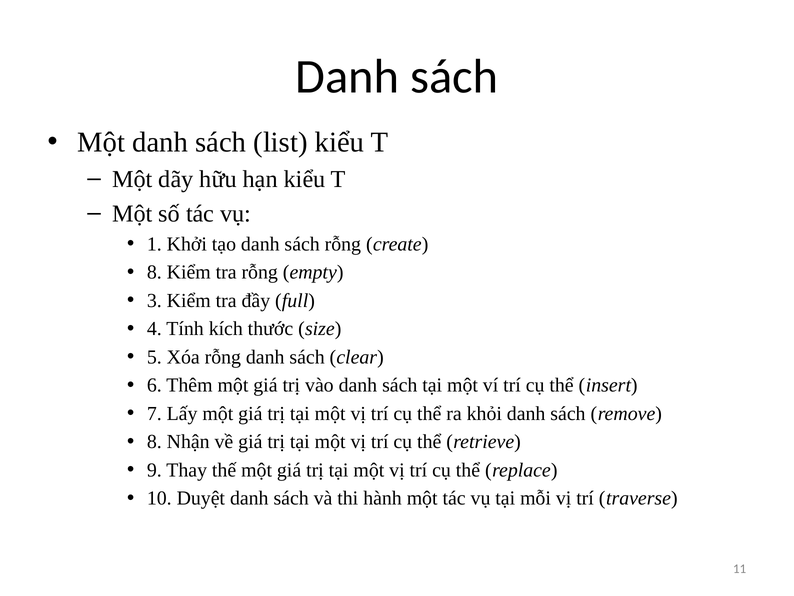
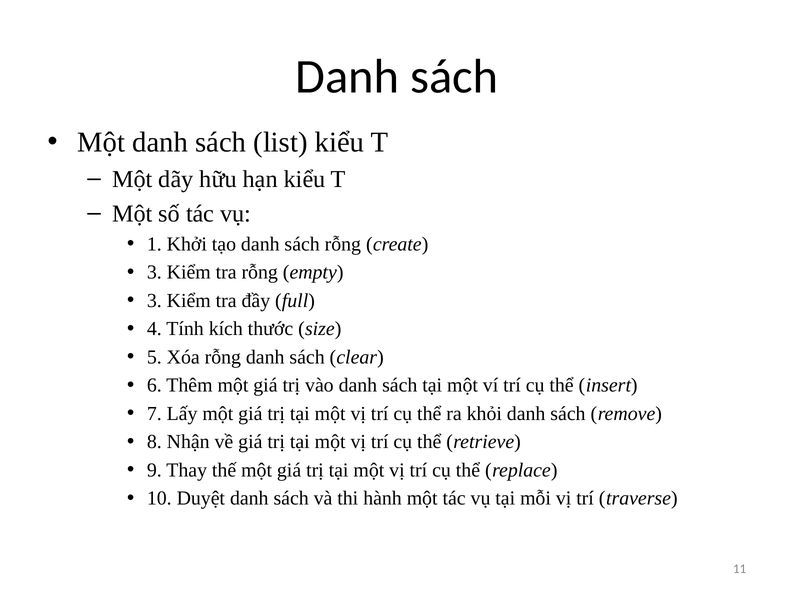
8 at (154, 272): 8 -> 3
